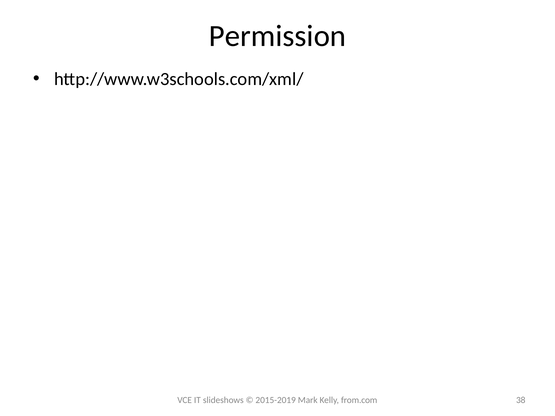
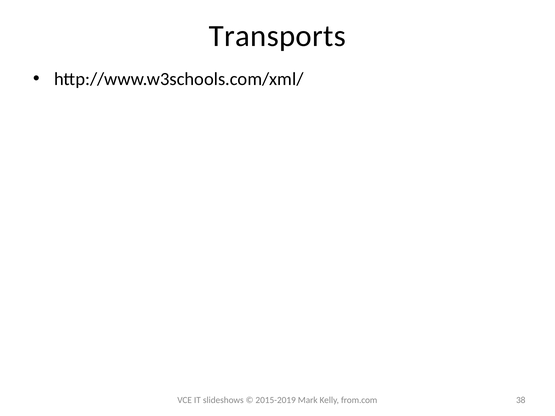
Permission: Permission -> Transports
